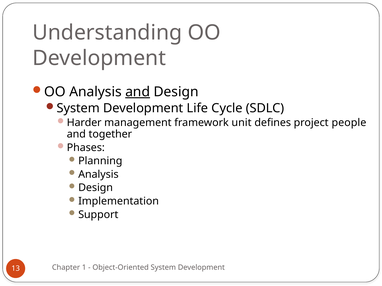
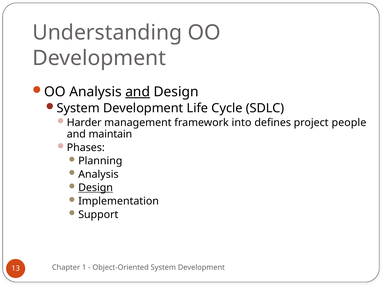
unit: unit -> into
together: together -> maintain
Design at (96, 188) underline: none -> present
